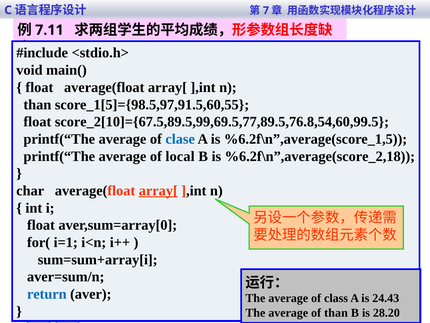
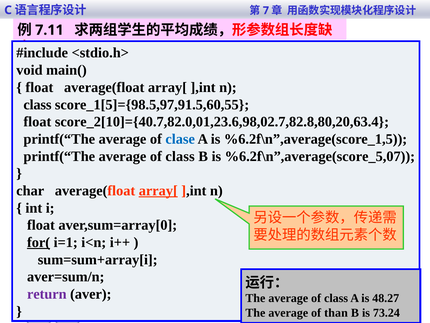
than at (37, 104): than -> class
score_2[10]={67.5,89.5,99,69.5,77,89.5,76.8,54,60,99.5: score_2[10]={67.5,89.5,99,69.5,77,89.5,76.8,54,60,99.5 -> score_2[10]={40.7,82.0,01,23.6,98,02.7,82.8,80,20,63.4
printf(“The average of local: local -> class
%6.2f\n”,average(score_2,18: %6.2f\n”,average(score_2,18 -> %6.2f\n”,average(score_5,07
for( underline: none -> present
return colour: blue -> purple
24.43: 24.43 -> 48.27
28.20: 28.20 -> 73.24
